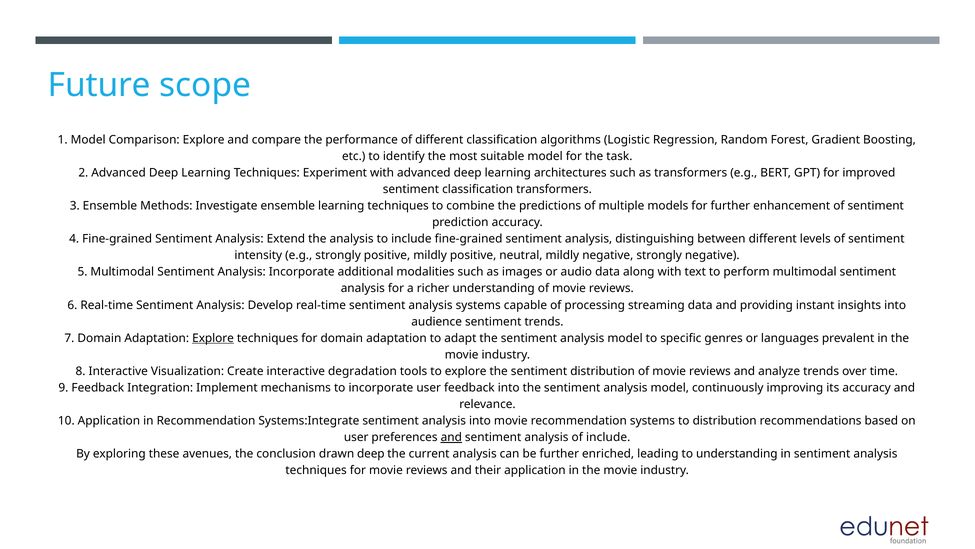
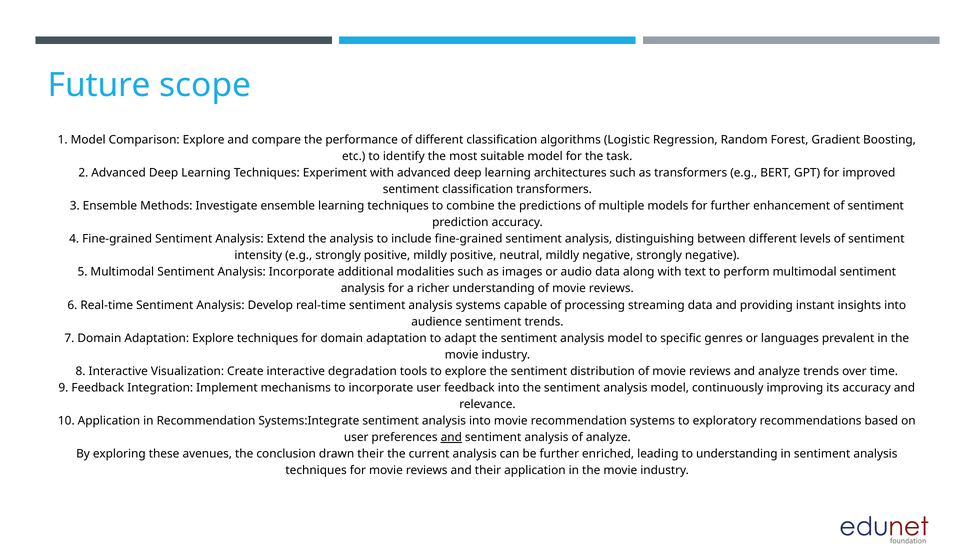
Explore at (213, 338) underline: present -> none
to distribution: distribution -> exploratory
of include: include -> analyze
drawn deep: deep -> their
